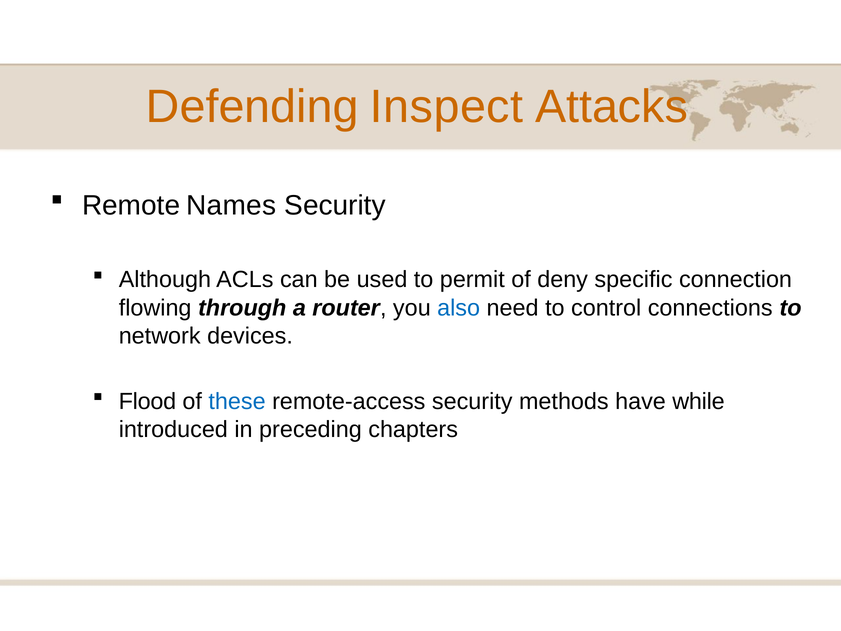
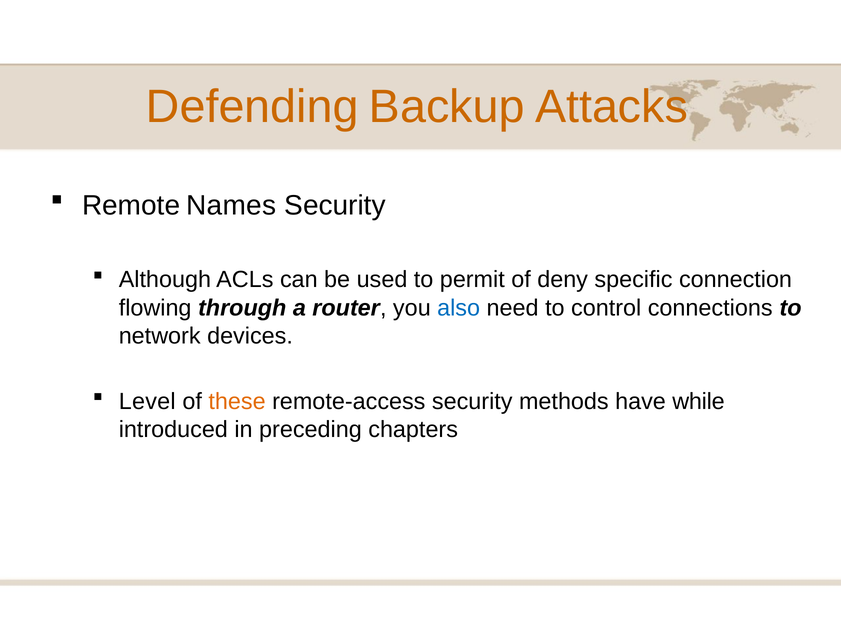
Inspect: Inspect -> Backup
Flood: Flood -> Level
these colour: blue -> orange
